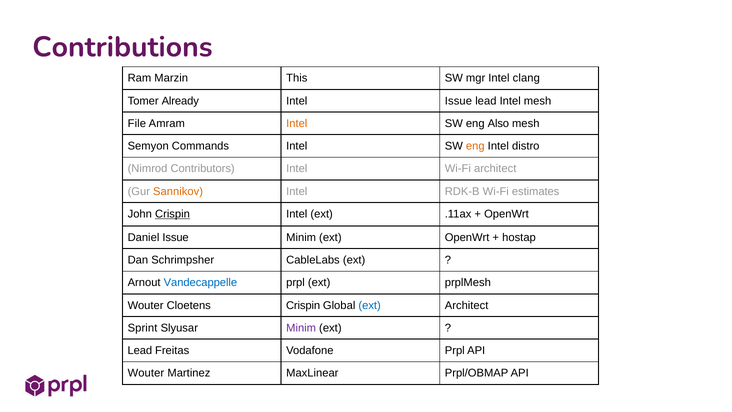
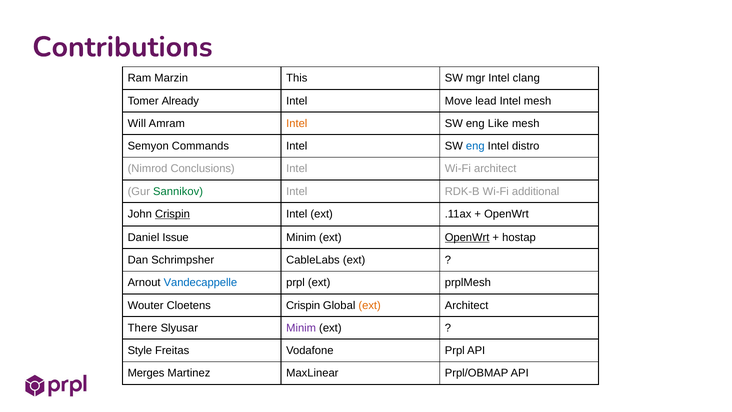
Intel Issue: Issue -> Move
File: File -> Will
Also: Also -> Like
eng at (475, 146) colour: orange -> blue
Contributors: Contributors -> Conclusions
Sannikov colour: orange -> green
estimates: estimates -> additional
OpenWrt at (467, 237) underline: none -> present
ext at (370, 305) colour: blue -> orange
Sprint: Sprint -> There
Lead at (140, 350): Lead -> Style
Wouter at (146, 373): Wouter -> Merges
